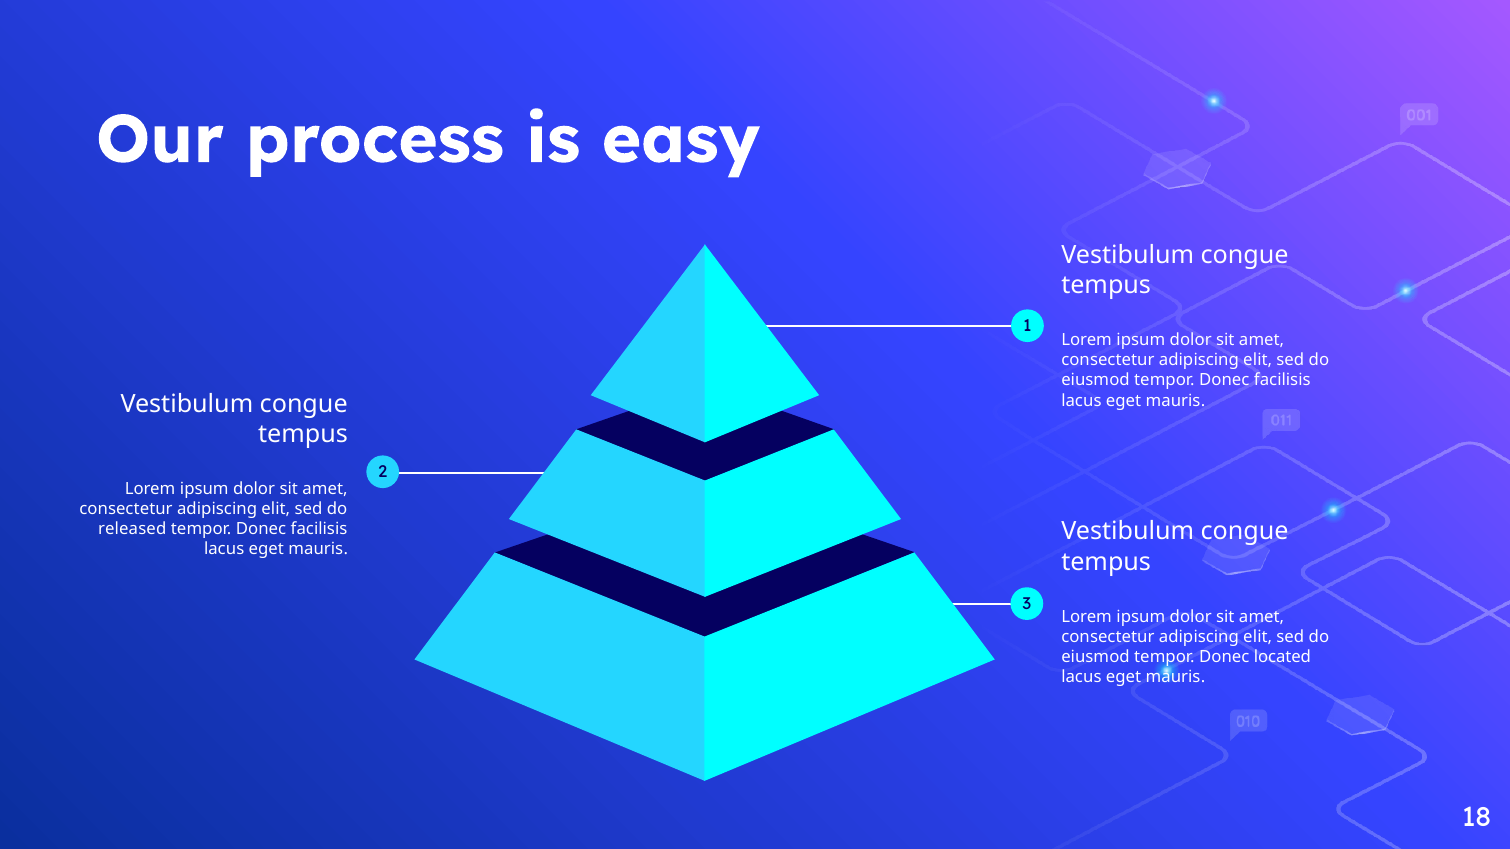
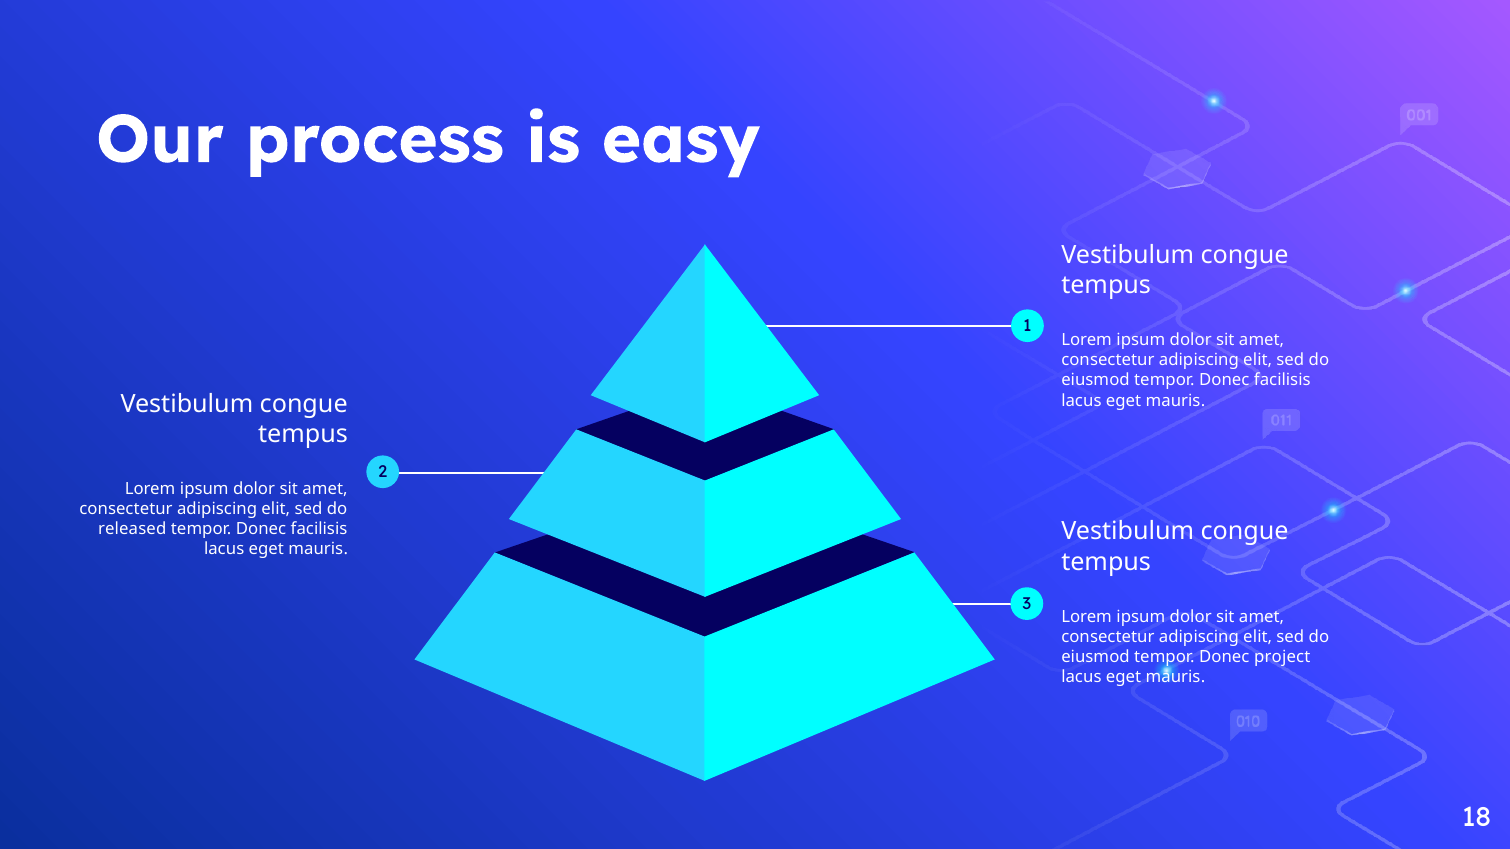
located: located -> project
